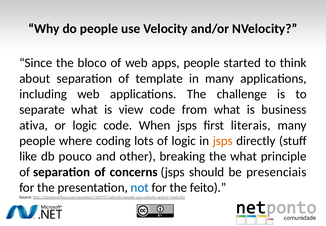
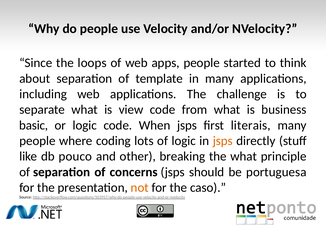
bloco: bloco -> loops
ativa: ativa -> basic
presenciais: presenciais -> portuguesa
not colour: blue -> orange
feito: feito -> caso
